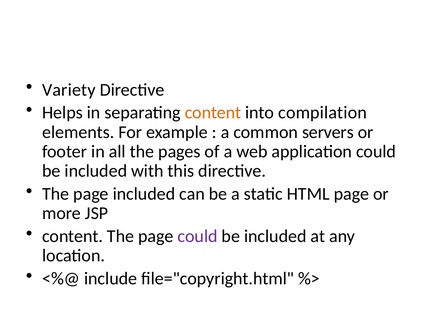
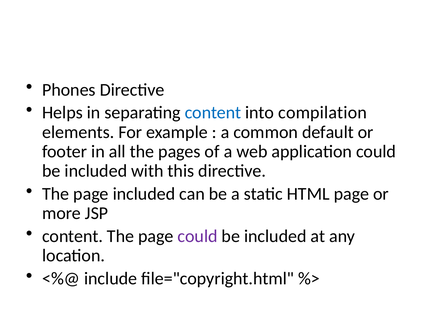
Variety: Variety -> Phones
content at (213, 113) colour: orange -> blue
servers: servers -> default
